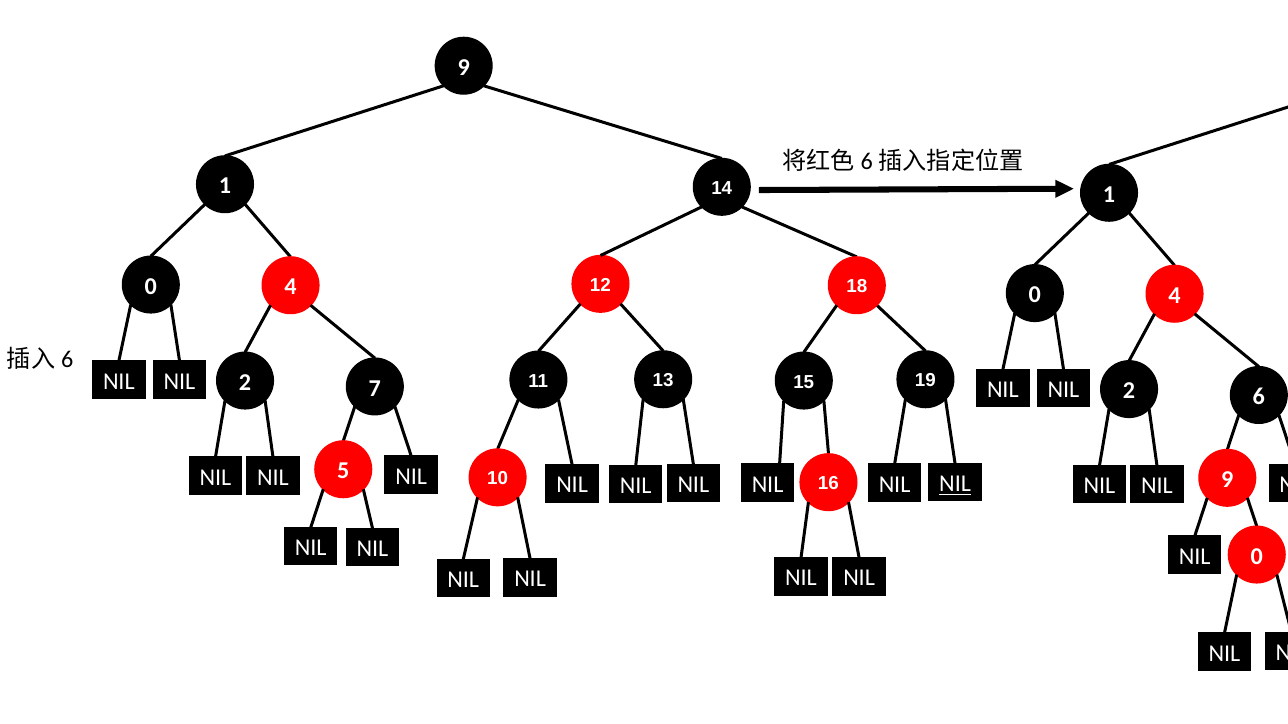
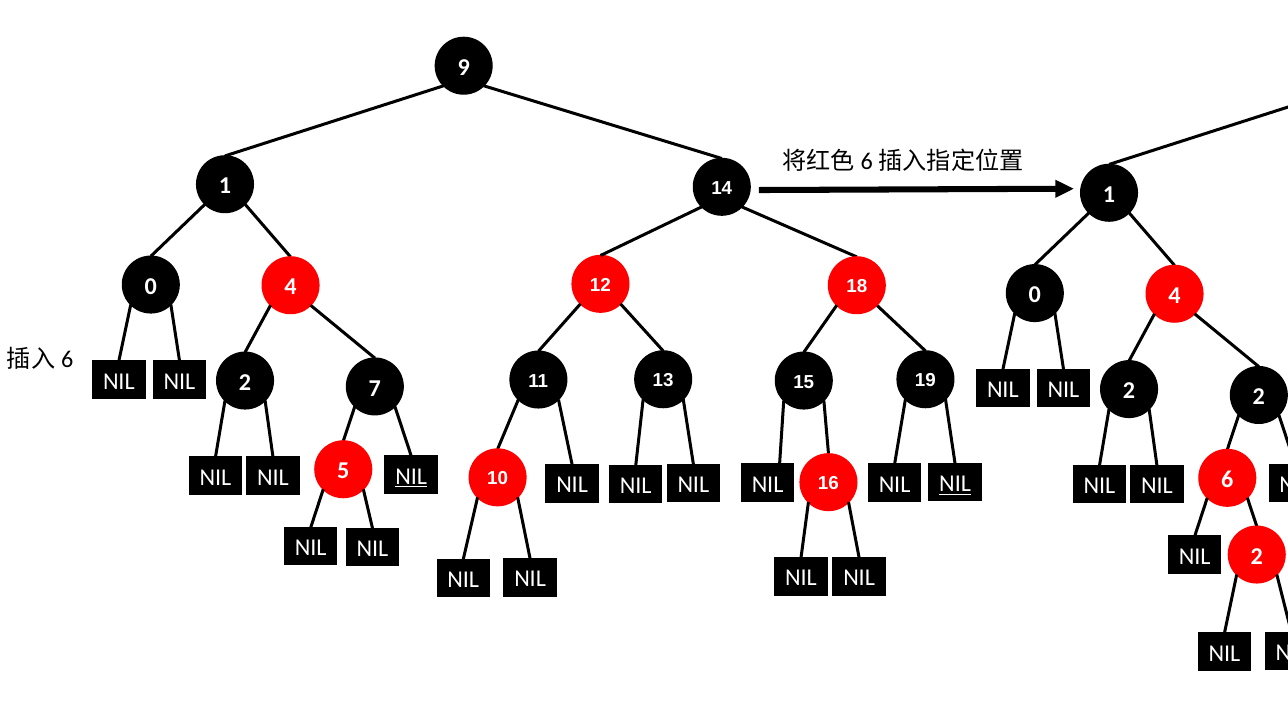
6 at (1259, 397): 6 -> 2
NIL at (411, 476) underline: none -> present
NIL 9: 9 -> 6
0 at (1257, 557): 0 -> 2
